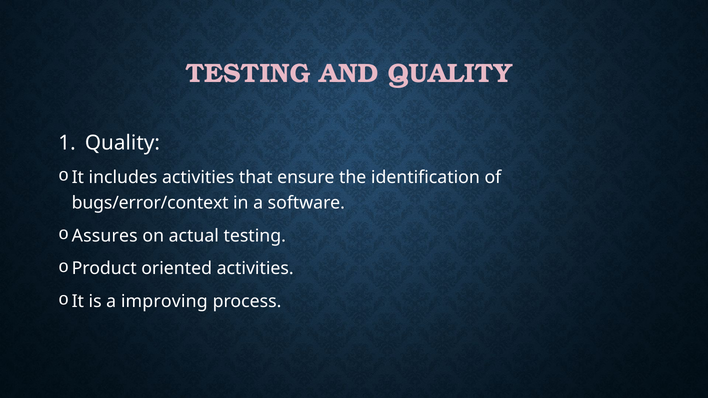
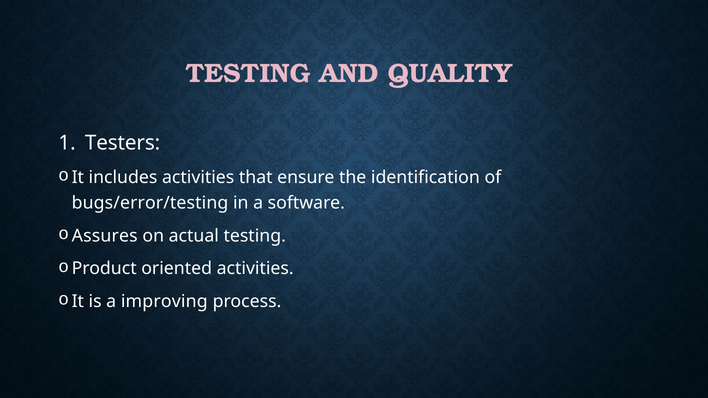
Quality at (122, 143): Quality -> Testers
bugs/error/context: bugs/error/context -> bugs/error/testing
